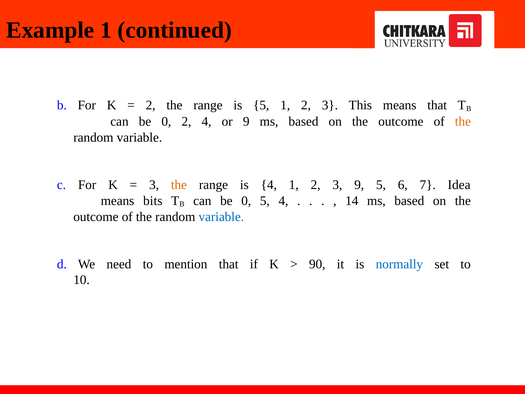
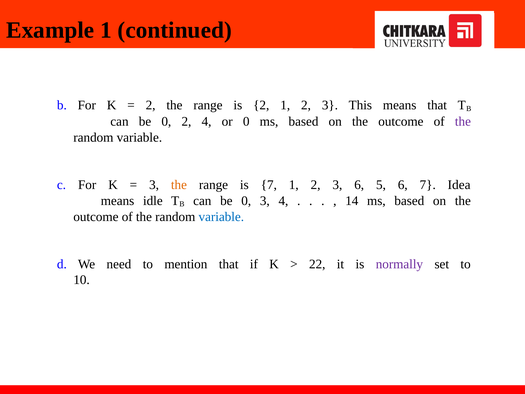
is 5: 5 -> 2
or 9: 9 -> 0
the at (463, 121) colour: orange -> purple
is 4: 4 -> 7
3 9: 9 -> 6
bits: bits -> idle
0 5: 5 -> 3
90: 90 -> 22
normally colour: blue -> purple
